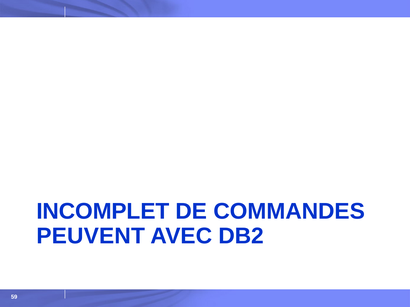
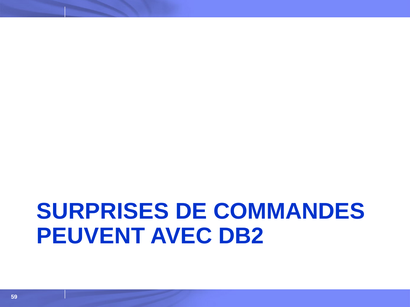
INCOMPLET: INCOMPLET -> SURPRISES
